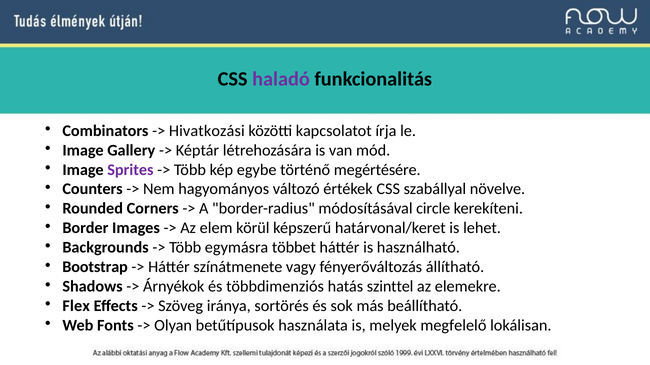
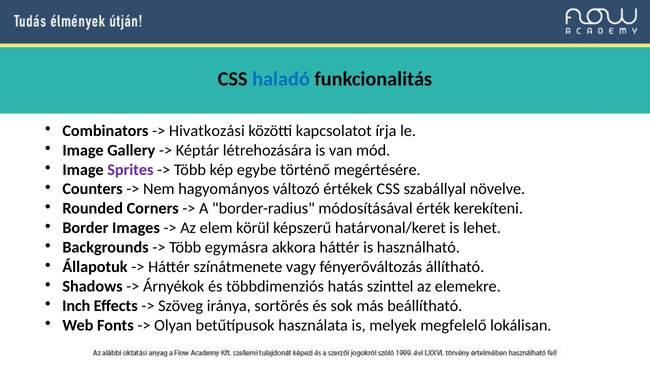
haladó colour: purple -> blue
circle: circle -> érték
többet: többet -> akkora
Bootstrap: Bootstrap -> Állapotuk
Flex: Flex -> Inch
